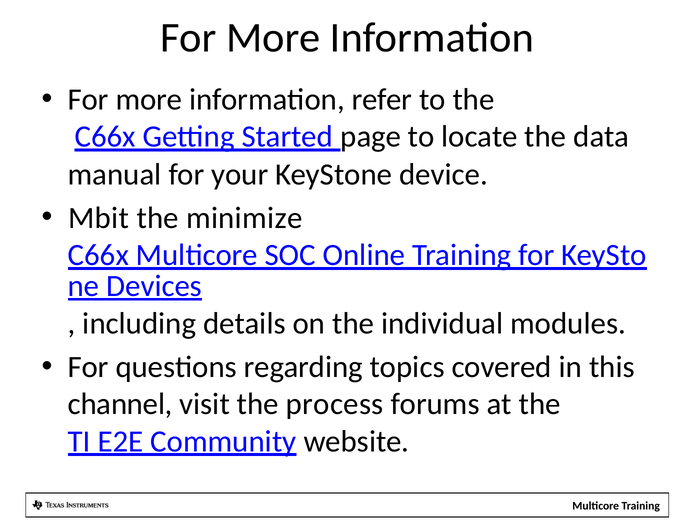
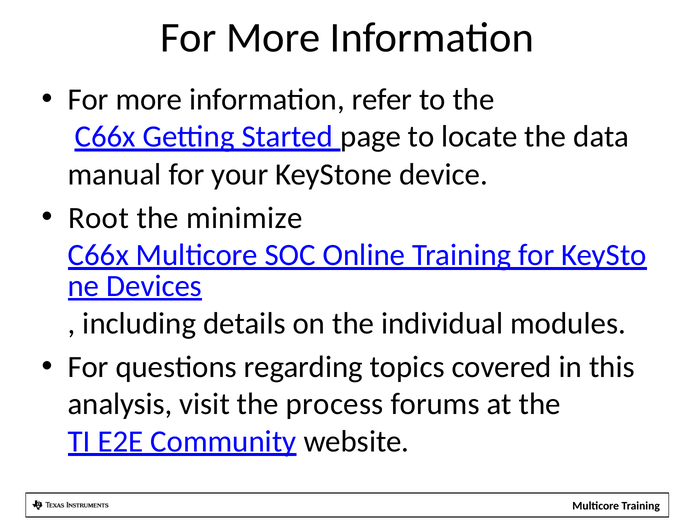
Mbit: Mbit -> Root
channel: channel -> analysis
